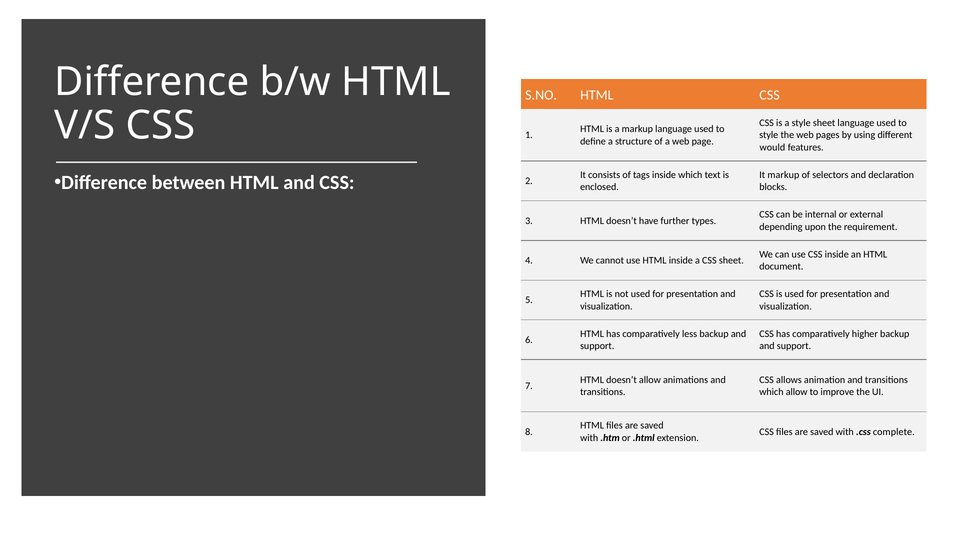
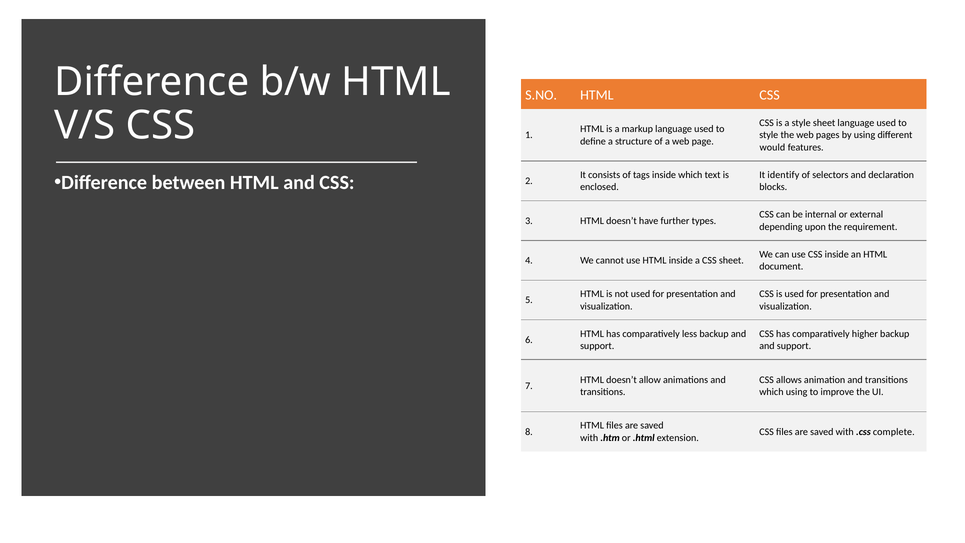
It markup: markup -> identify
which allow: allow -> using
